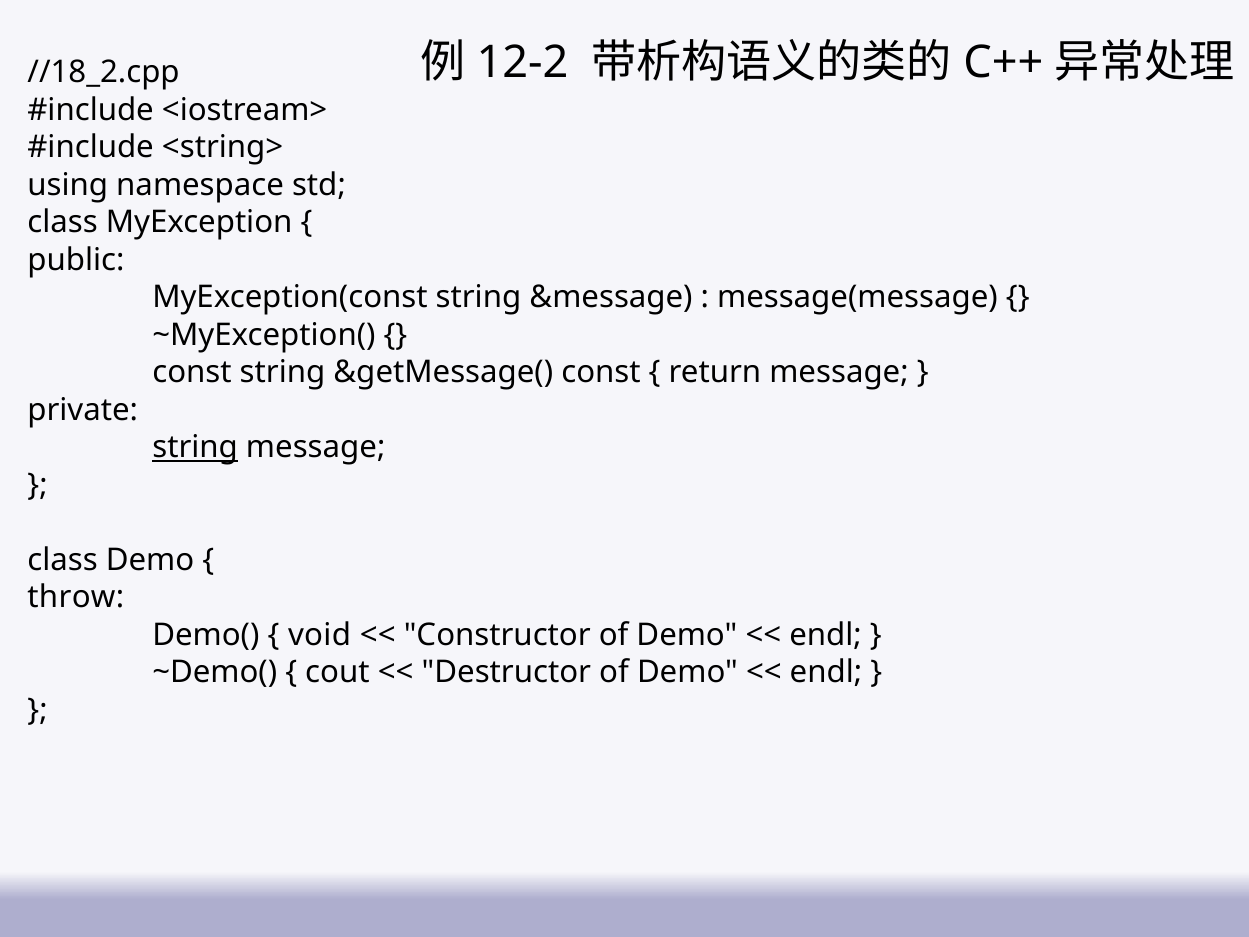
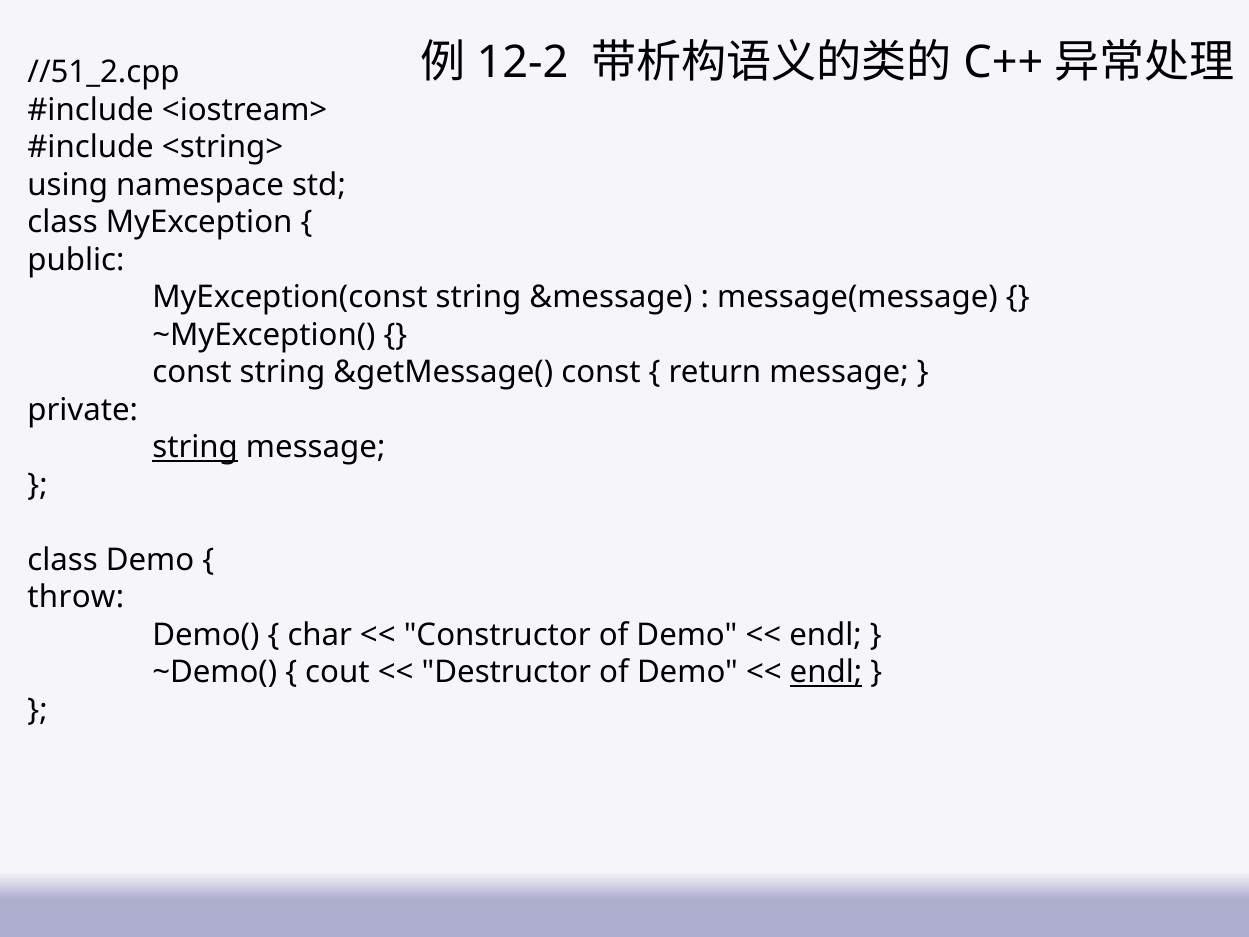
//18_2.cpp: //18_2.cpp -> //51_2.cpp
void: void -> char
endl at (826, 672) underline: none -> present
